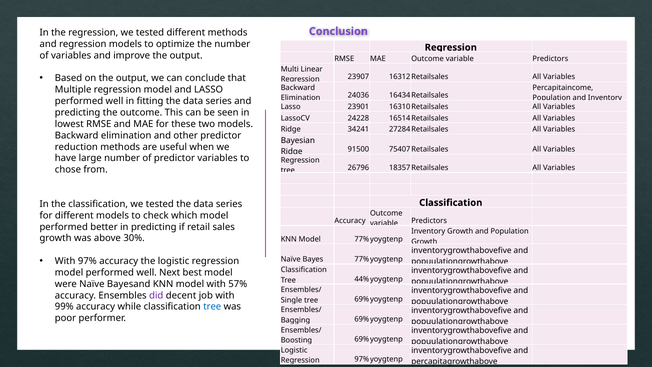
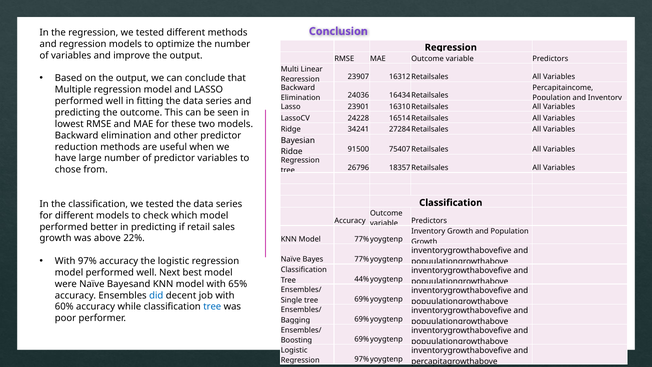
30%: 30% -> 22%
57%: 57% -> 65%
did colour: purple -> blue
99%: 99% -> 60%
